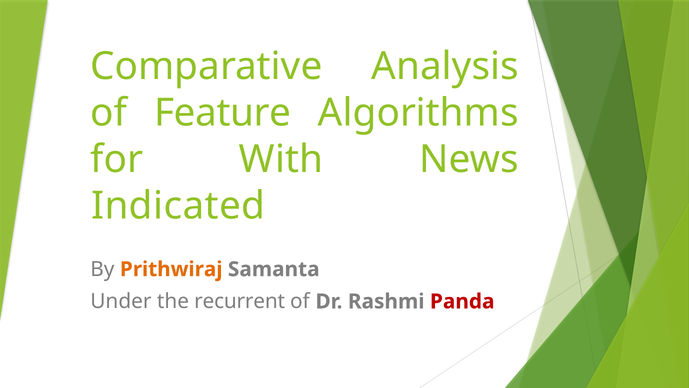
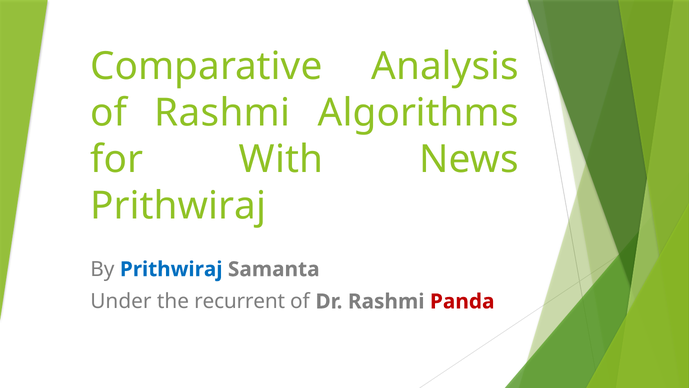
of Feature: Feature -> Rashmi
Indicated at (178, 206): Indicated -> Prithwiraj
Prithwiraj at (171, 269) colour: orange -> blue
